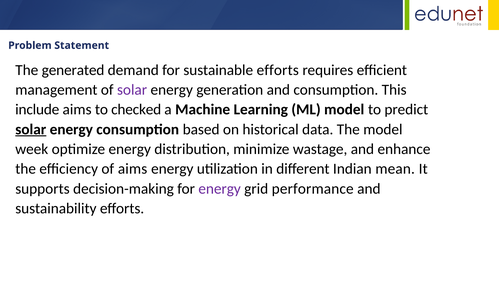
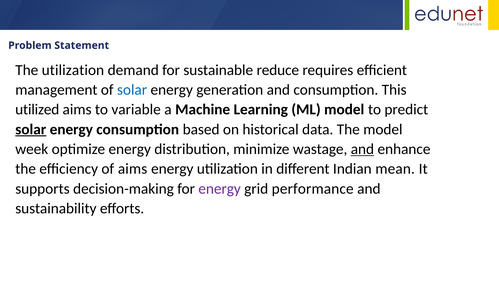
The generated: generated -> utilization
sustainable efforts: efforts -> reduce
solar at (132, 90) colour: purple -> blue
include: include -> utilized
checked: checked -> variable
and at (362, 149) underline: none -> present
